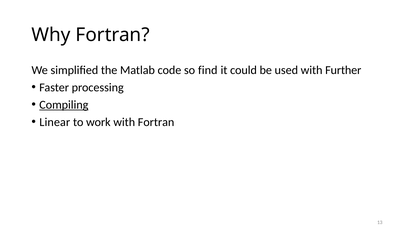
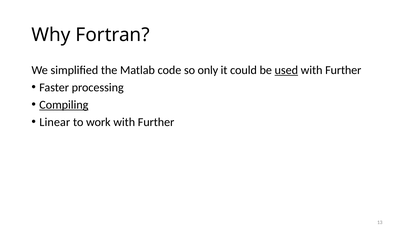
find: find -> only
used underline: none -> present
work with Fortran: Fortran -> Further
